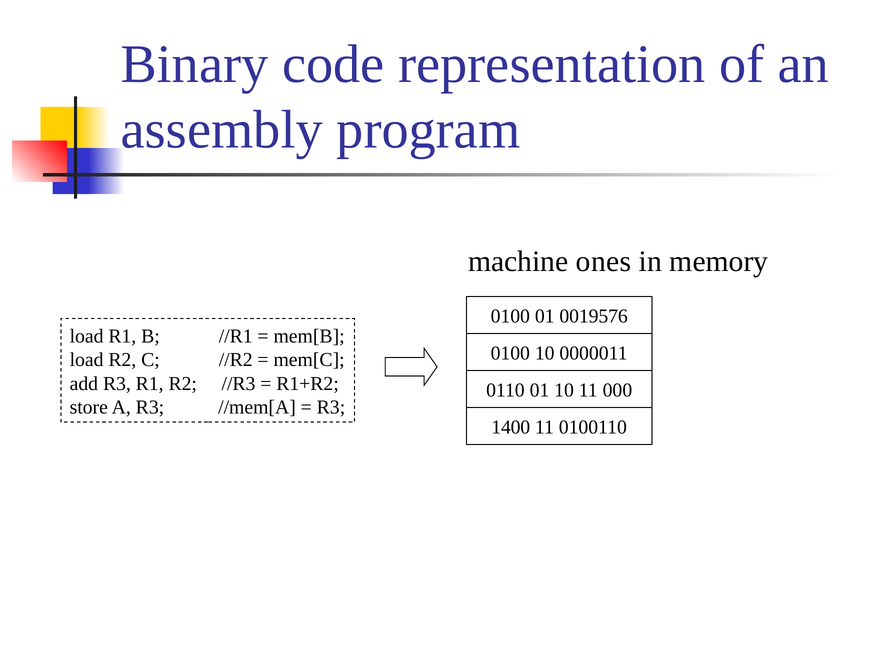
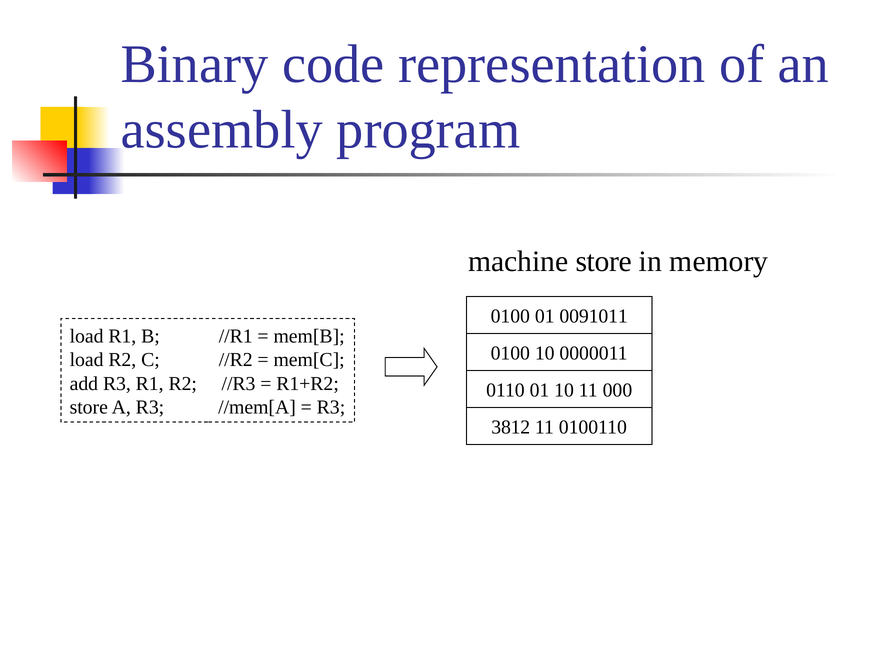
machine ones: ones -> store
0019576: 0019576 -> 0091011
1400: 1400 -> 3812
